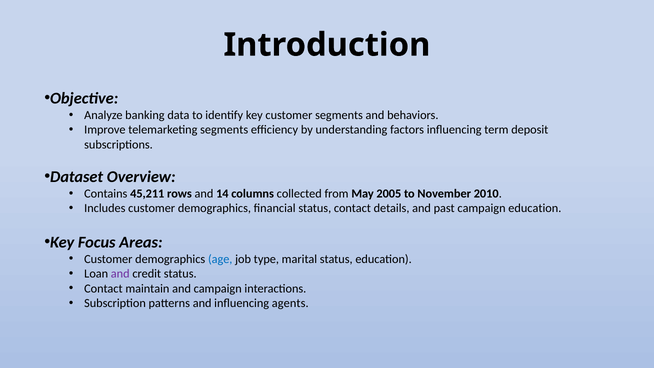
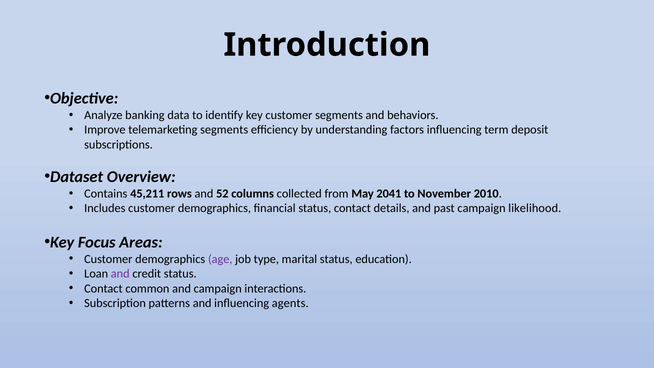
14: 14 -> 52
2005: 2005 -> 2041
campaign education: education -> likelihood
age colour: blue -> purple
maintain: maintain -> common
